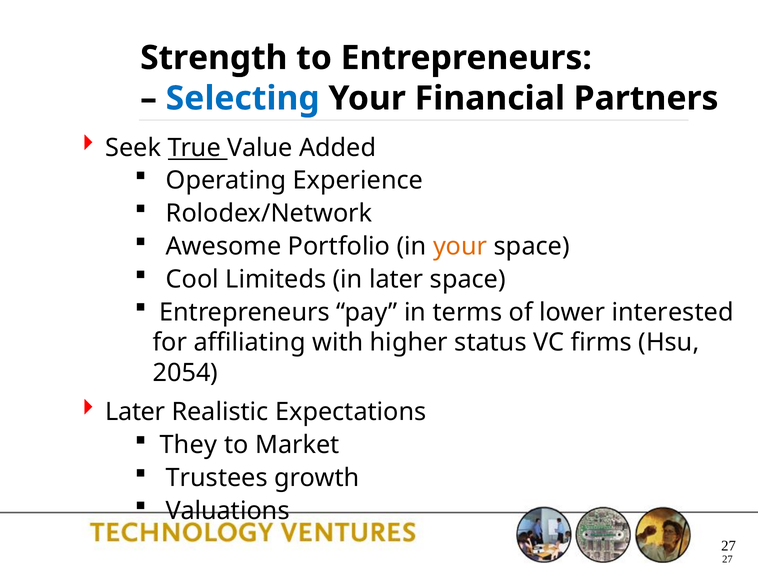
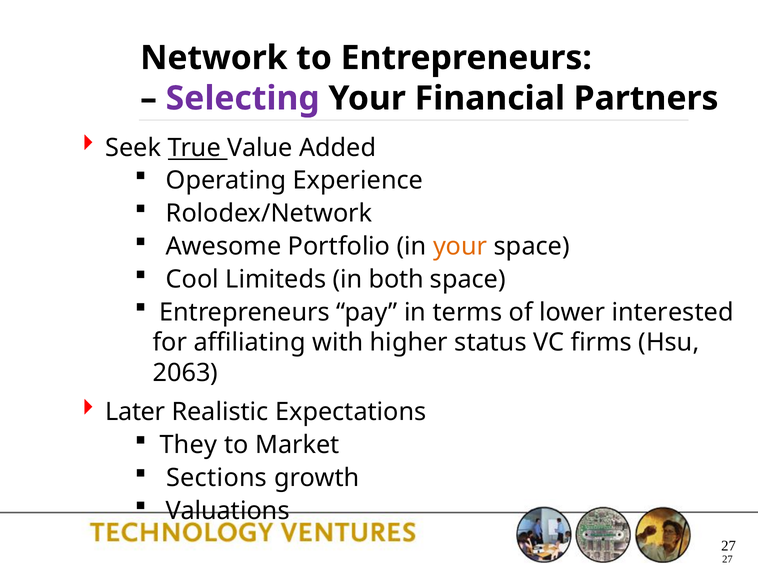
Strength: Strength -> Network
Selecting colour: blue -> purple
in later: later -> both
2054: 2054 -> 2063
Trustees: Trustees -> Sections
